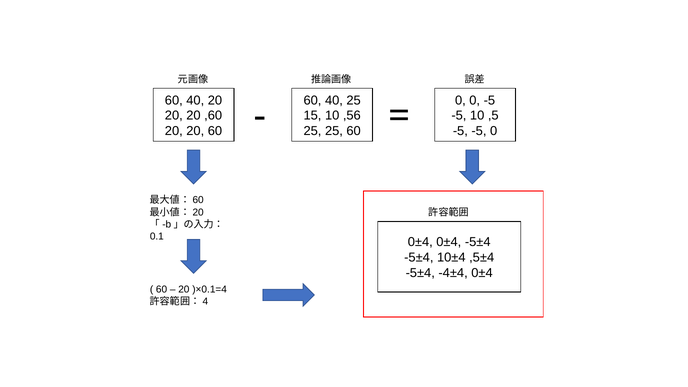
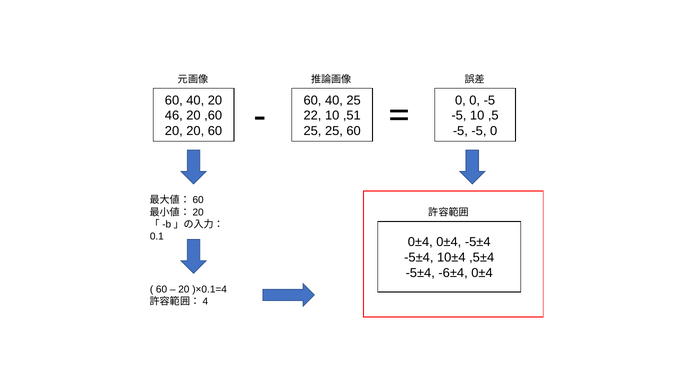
20 at (174, 116): 20 -> 46
15: 15 -> 22
,56: ,56 -> ,51
-4±4: -4±4 -> -6±4
